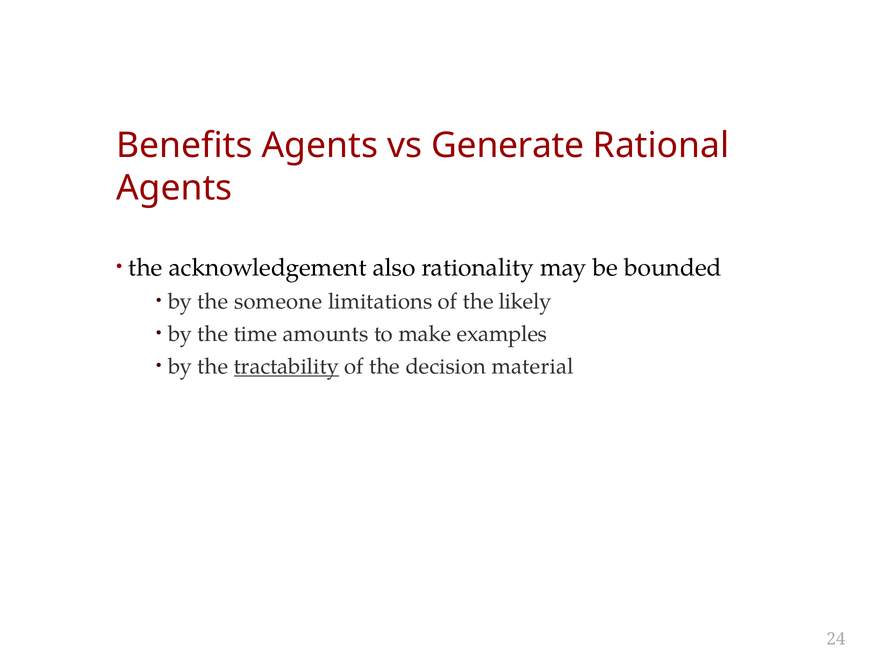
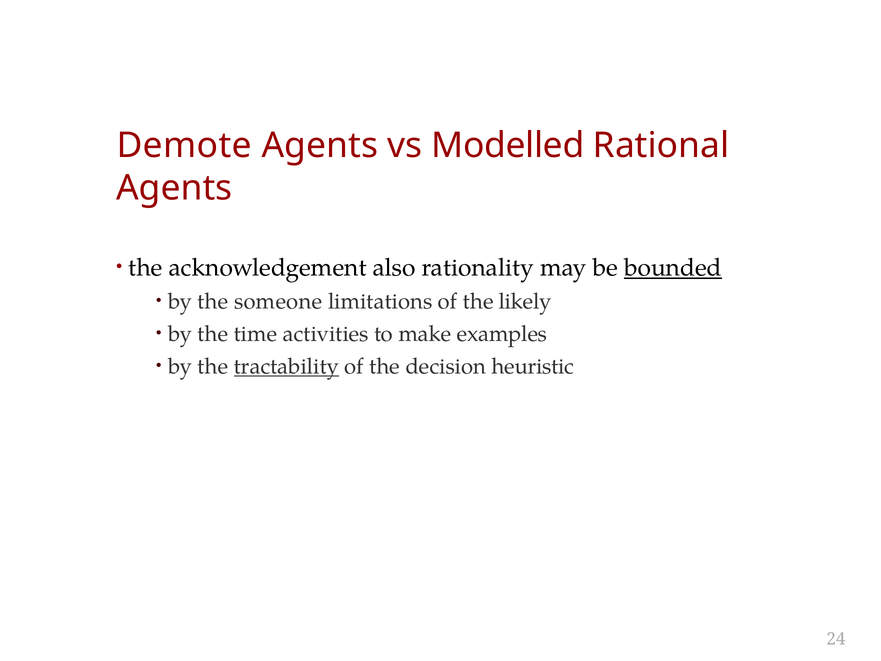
Benefits: Benefits -> Demote
Generate: Generate -> Modelled
bounded underline: none -> present
amounts: amounts -> activities
material: material -> heuristic
